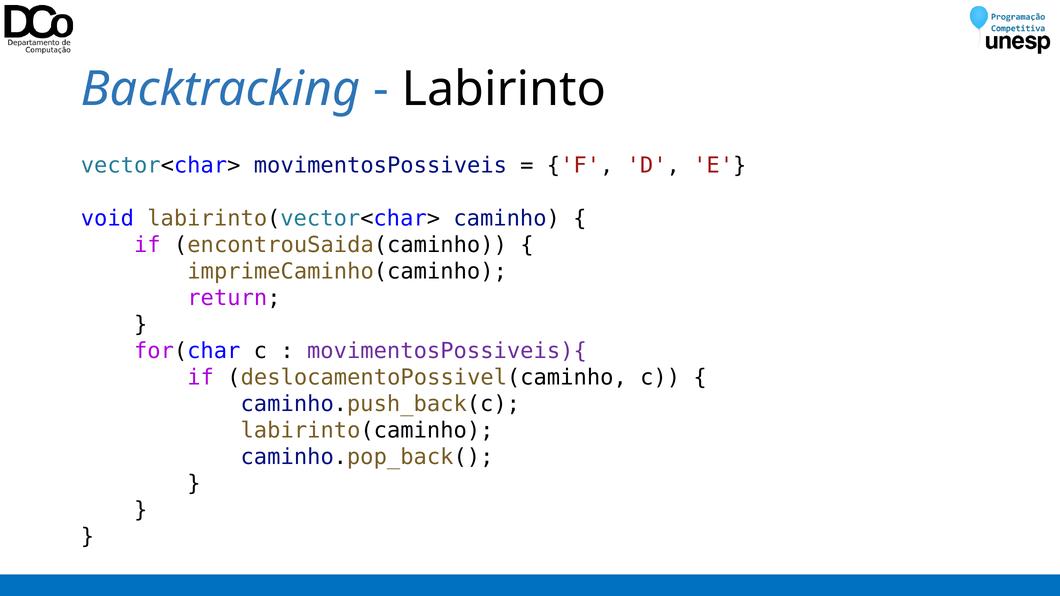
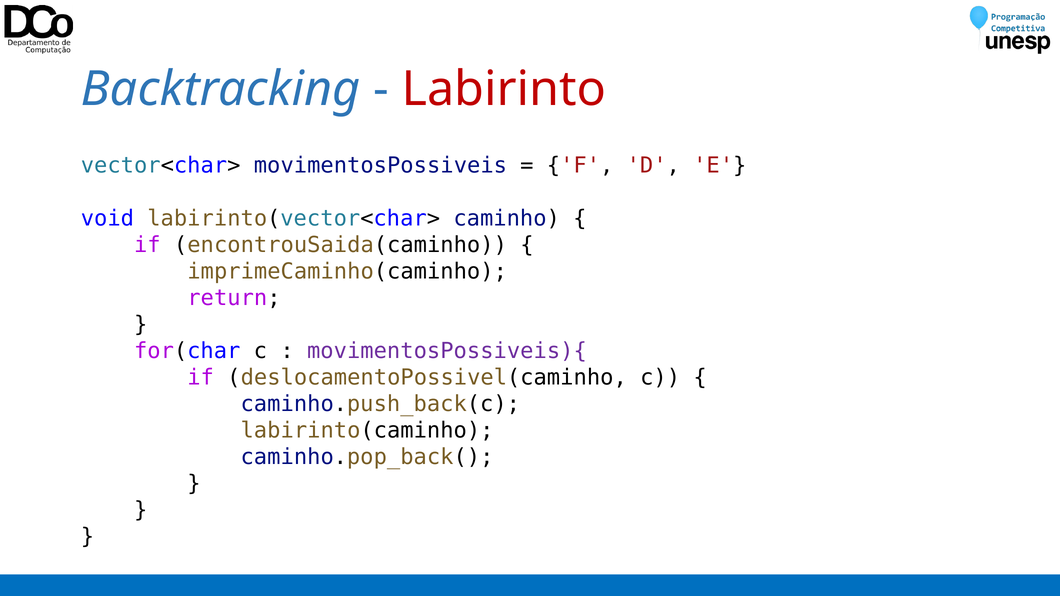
Labirinto colour: black -> red
